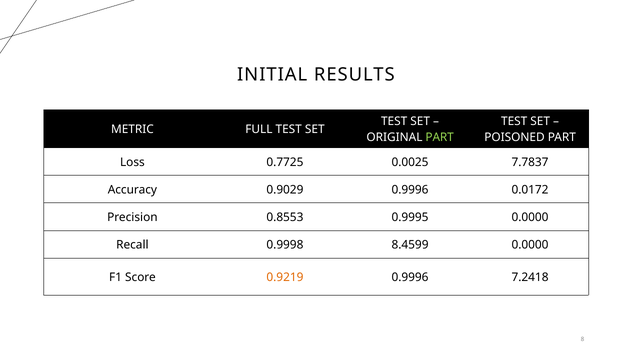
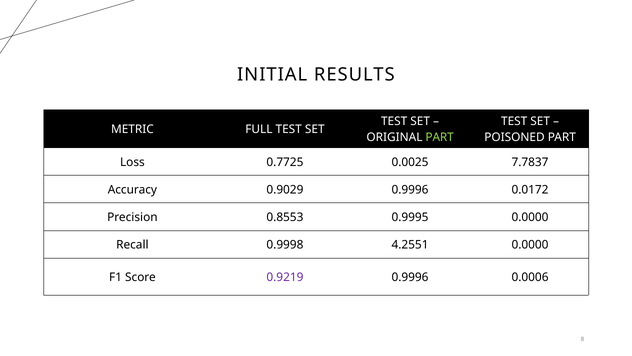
8.4599: 8.4599 -> 4.2551
0.9219 colour: orange -> purple
7.2418: 7.2418 -> 0.0006
